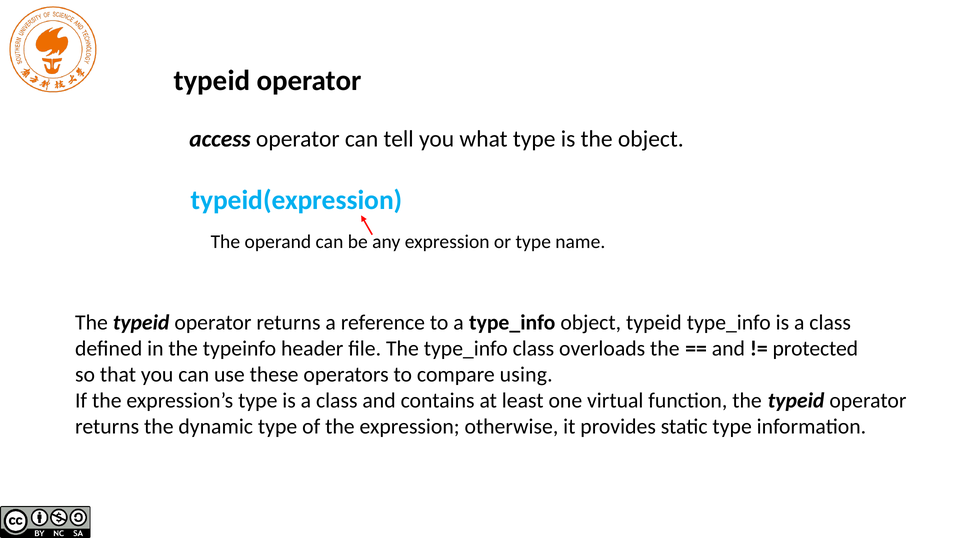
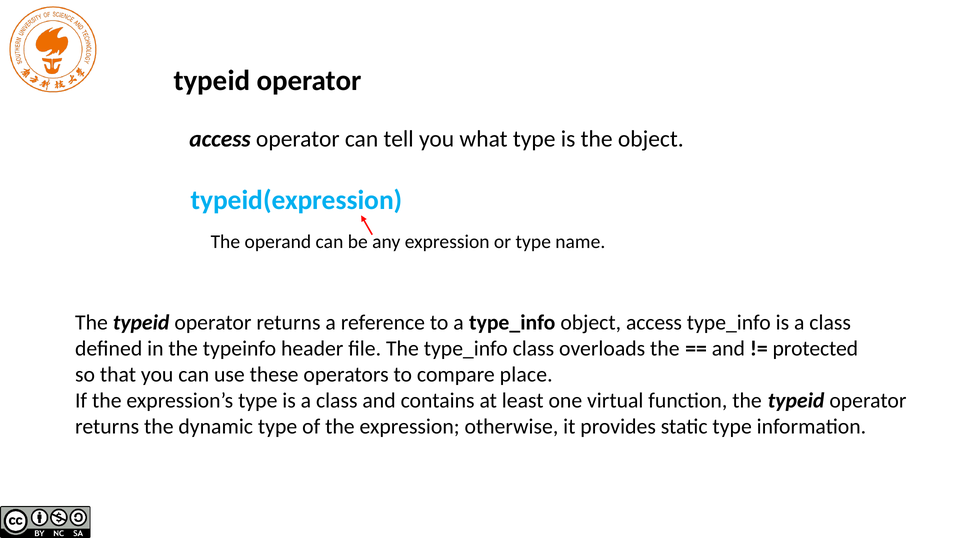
object typeid: typeid -> access
using: using -> place
